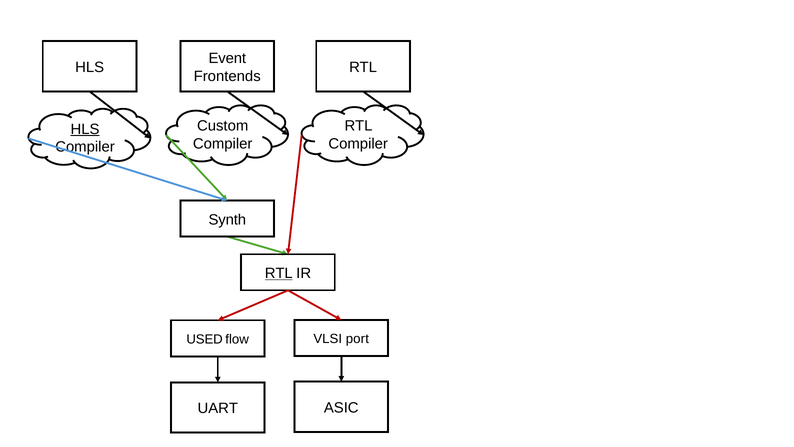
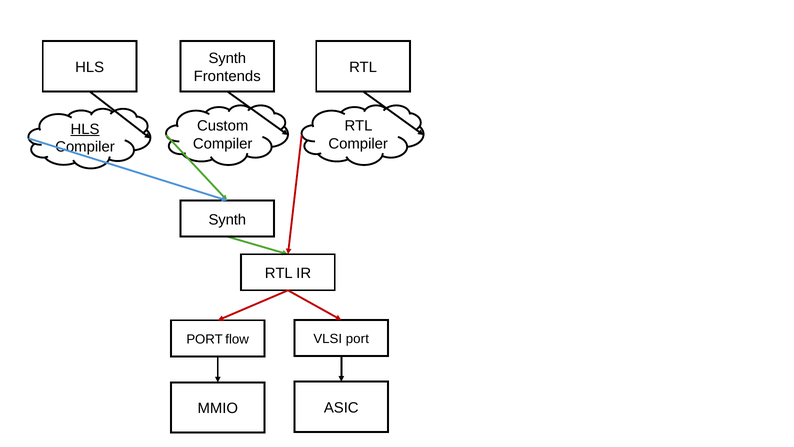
Event at (227, 58): Event -> Synth
RTL at (279, 273) underline: present -> none
USED at (205, 339): USED -> PORT
UART: UART -> MMIO
